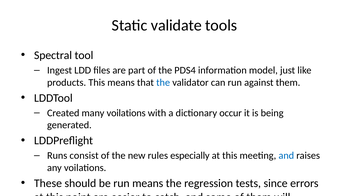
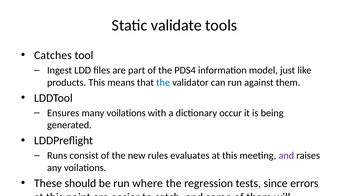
Spectral: Spectral -> Catches
Created: Created -> Ensures
especially: especially -> evaluates
and at (286, 156) colour: blue -> purple
run means: means -> where
